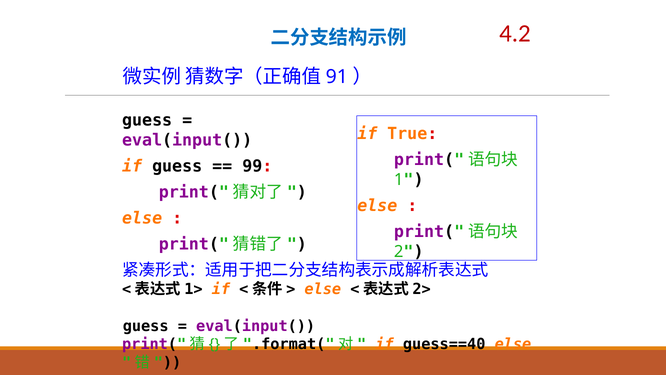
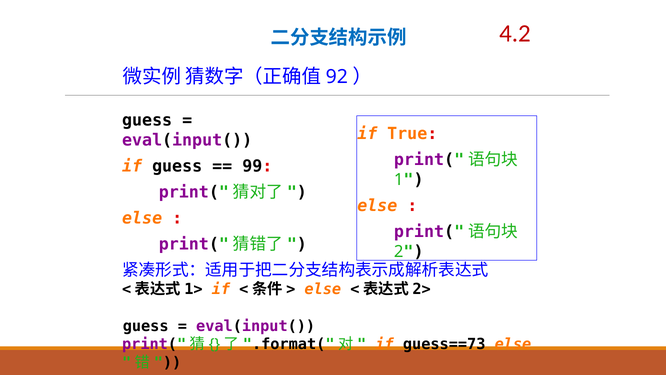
91: 91 -> 92
guess==40: guess==40 -> guess==73
